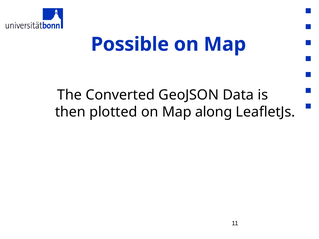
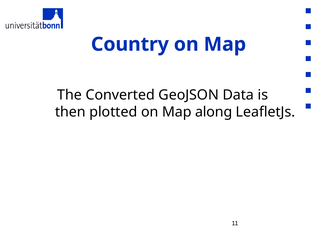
Possible: Possible -> Country
